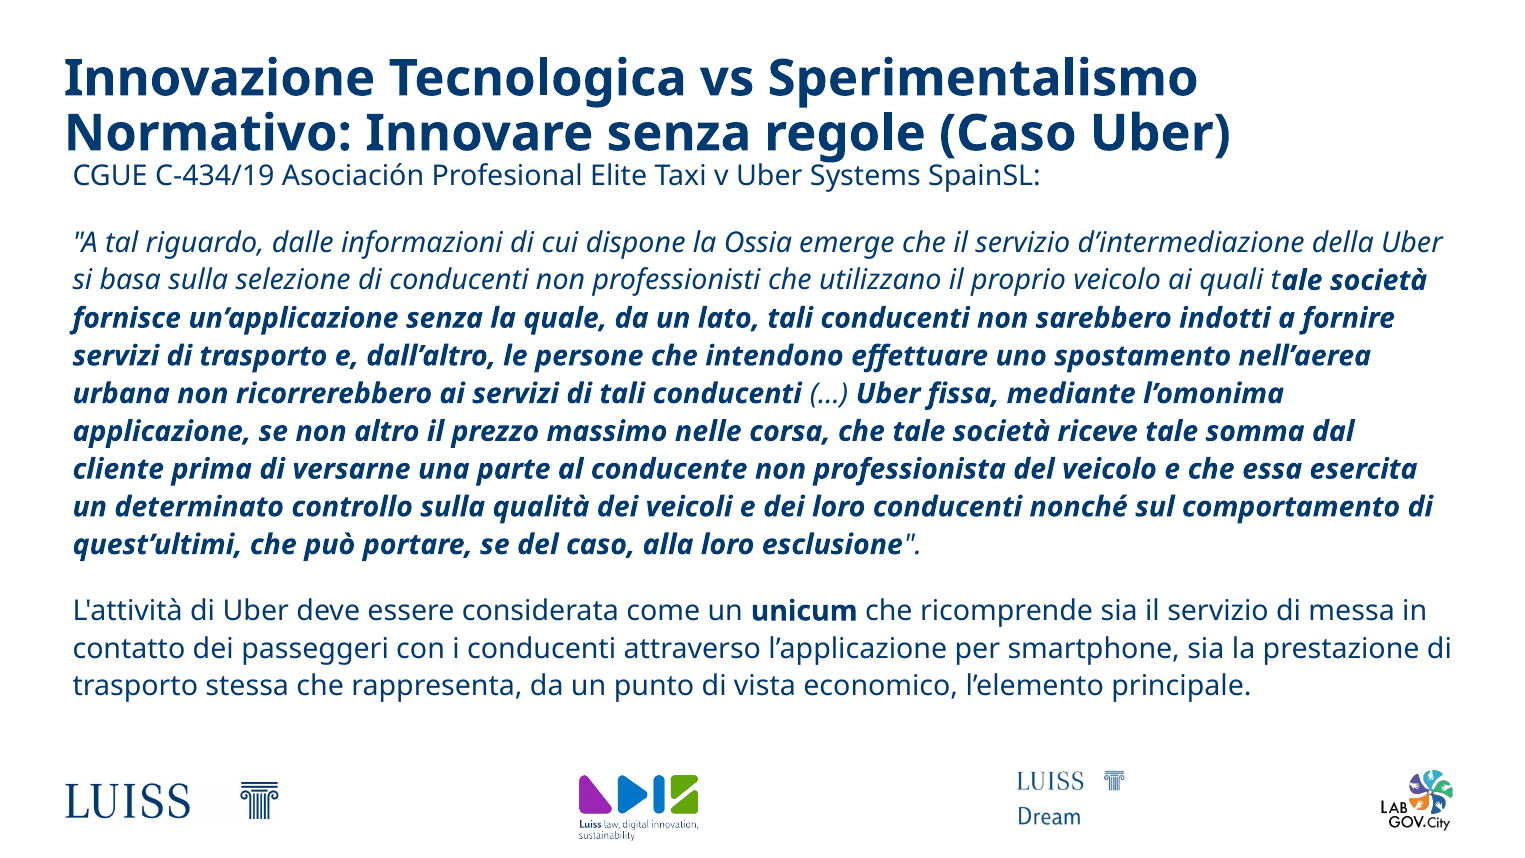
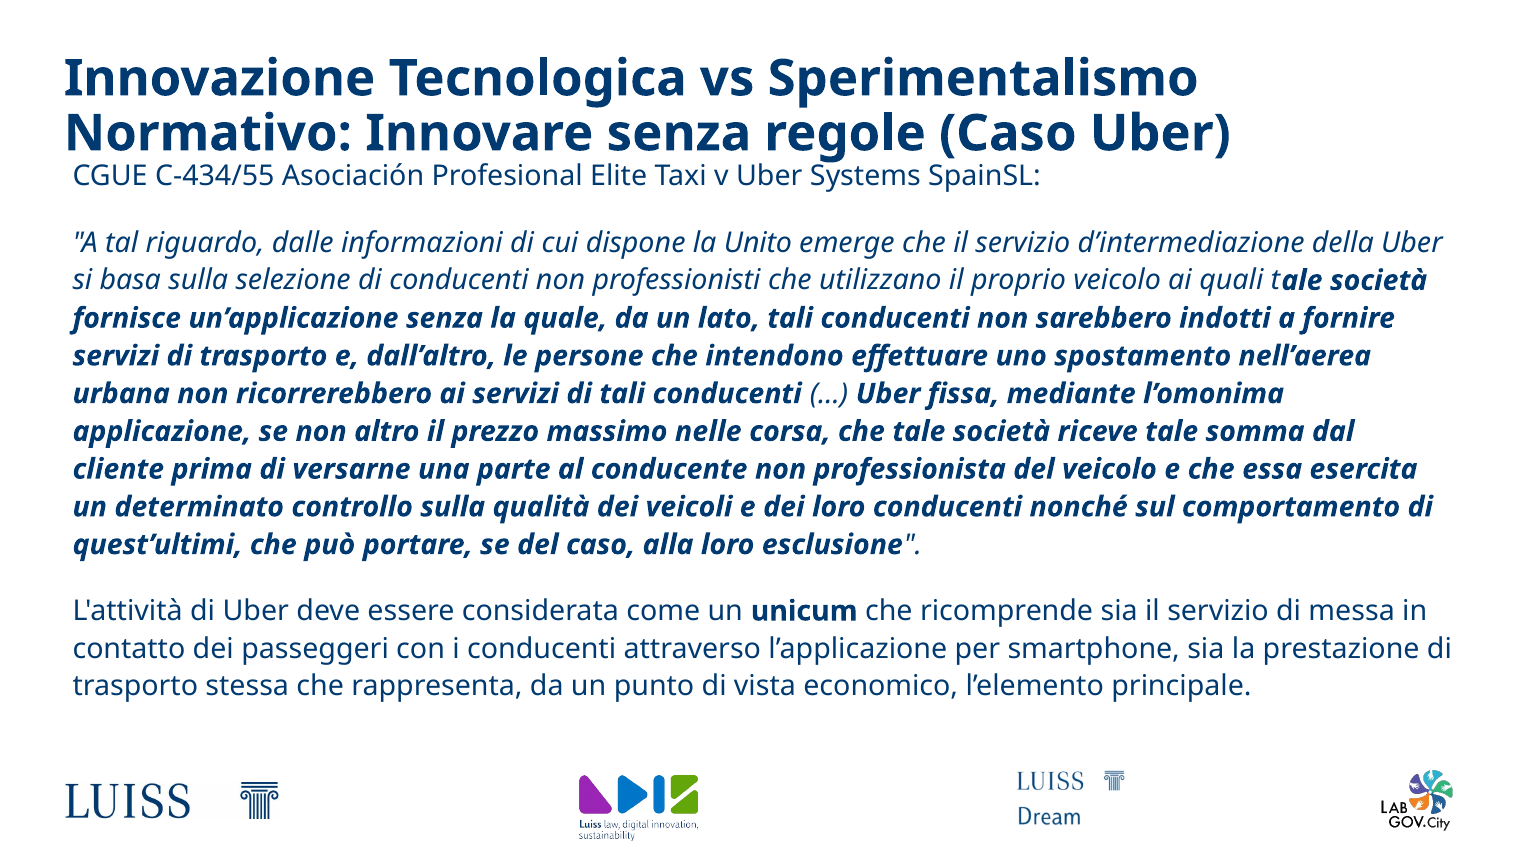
C‐434/19: C‐434/19 -> C‐434/55
Ossia: Ossia -> Unito
